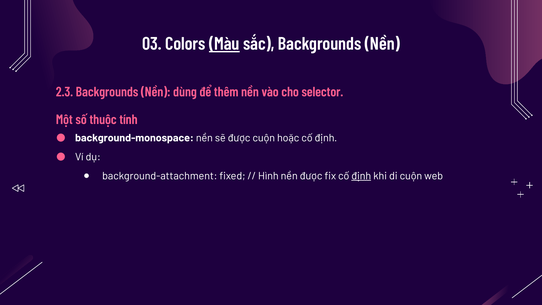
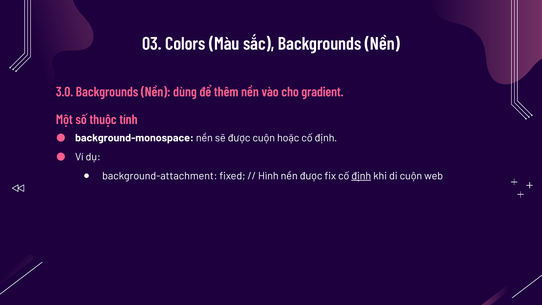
Màu underline: present -> none
2.3: 2.3 -> 3.0
selector: selector -> gradient
